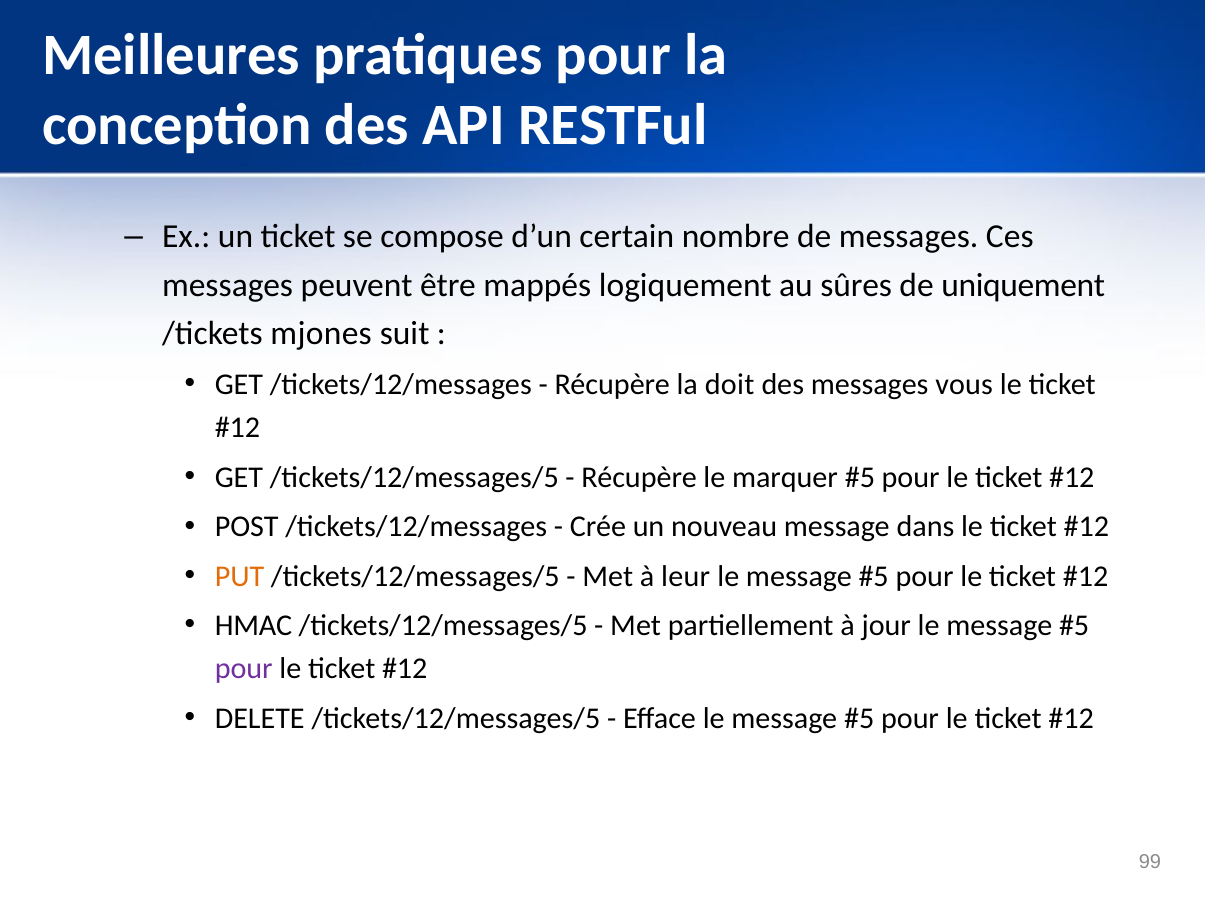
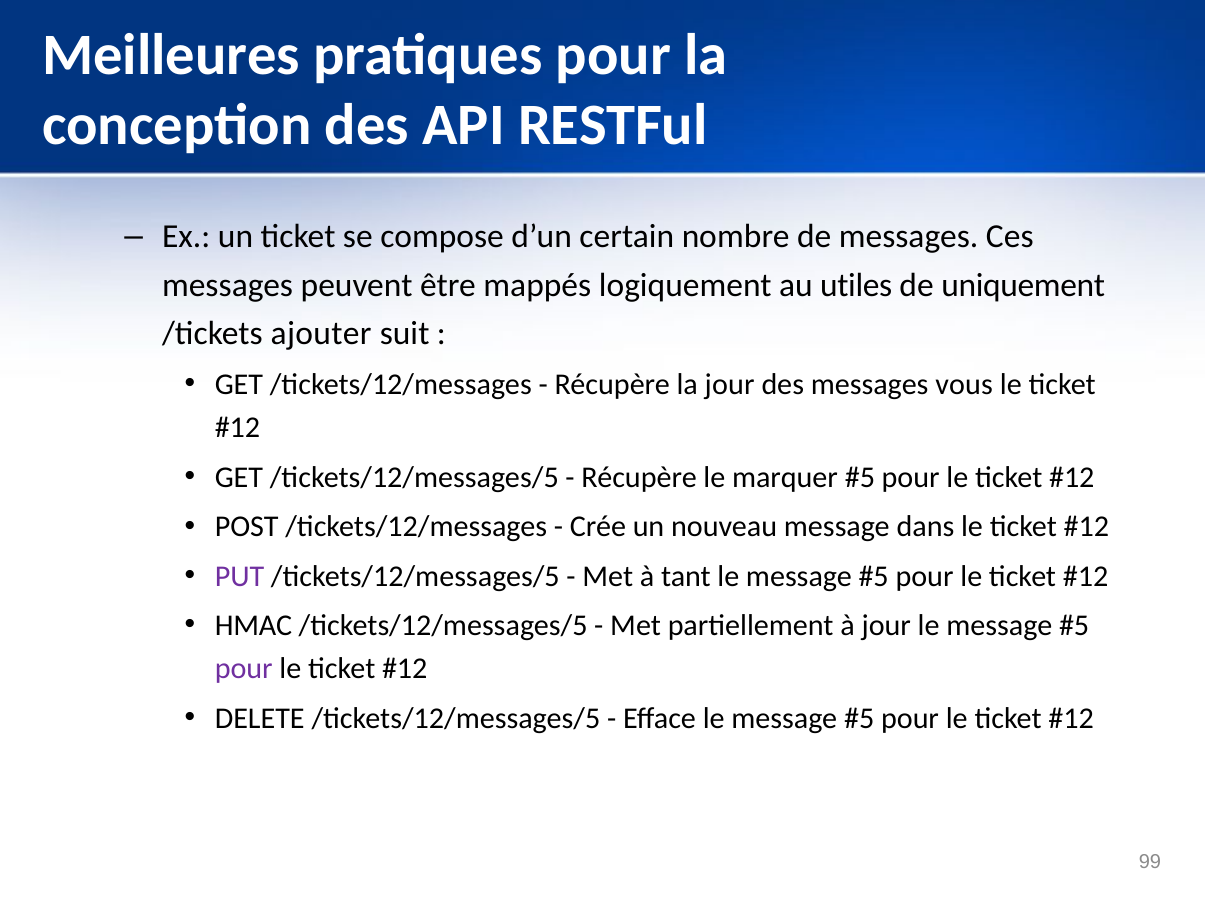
sûres: sûres -> utiles
mjones: mjones -> ajouter
la doit: doit -> jour
PUT colour: orange -> purple
leur: leur -> tant
